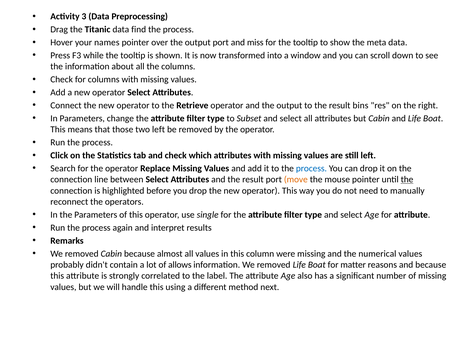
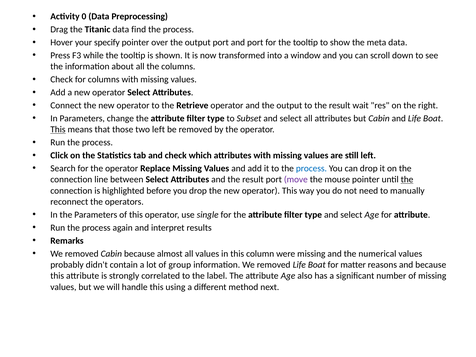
3: 3 -> 0
names: names -> specify
and miss: miss -> port
bins: bins -> wait
This at (58, 130) underline: none -> present
move colour: orange -> purple
allows: allows -> group
